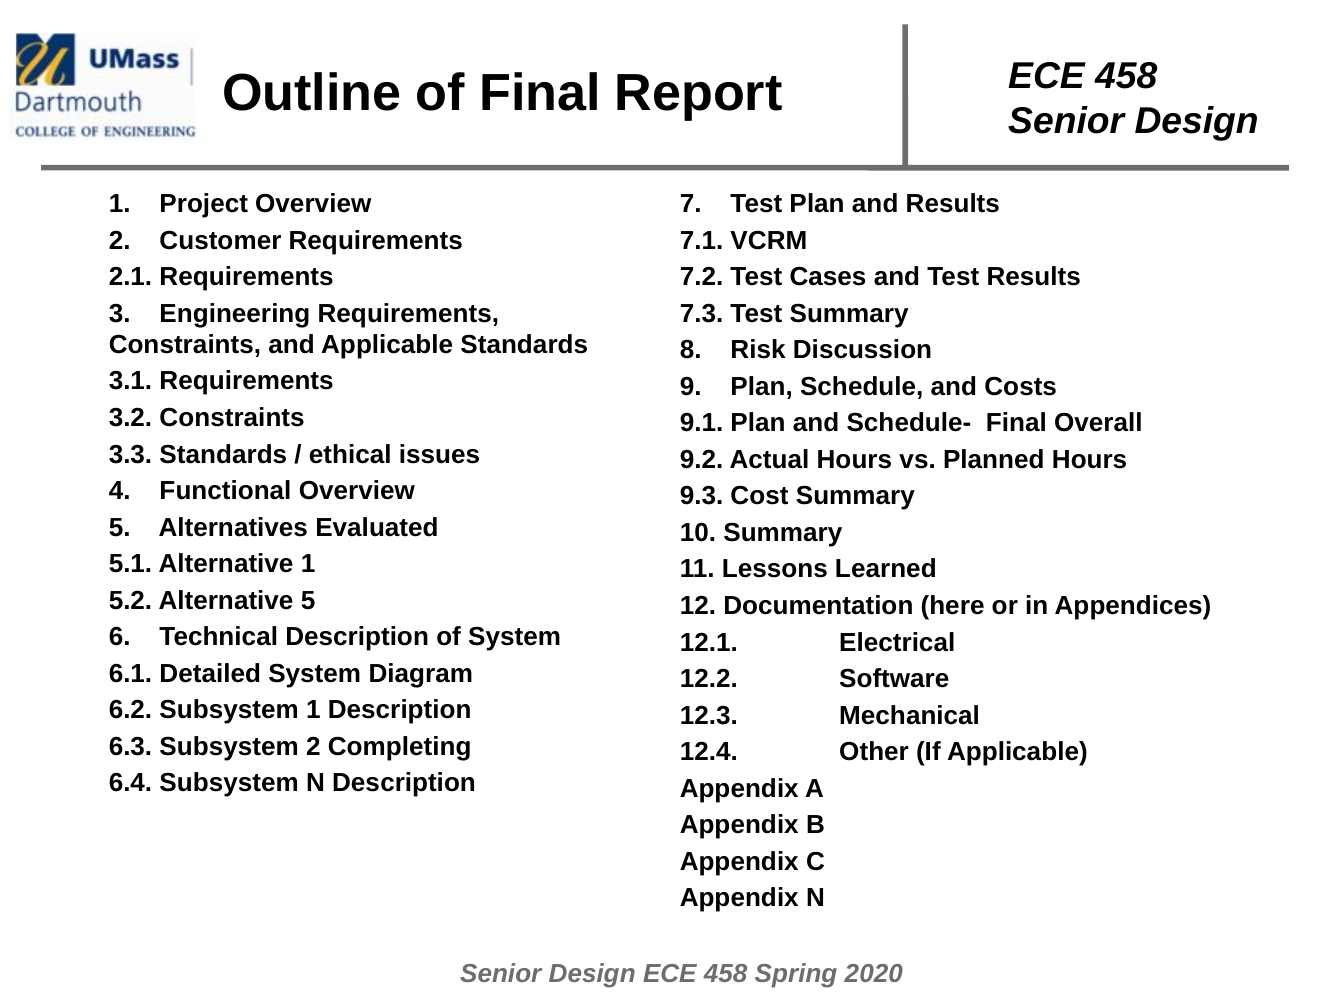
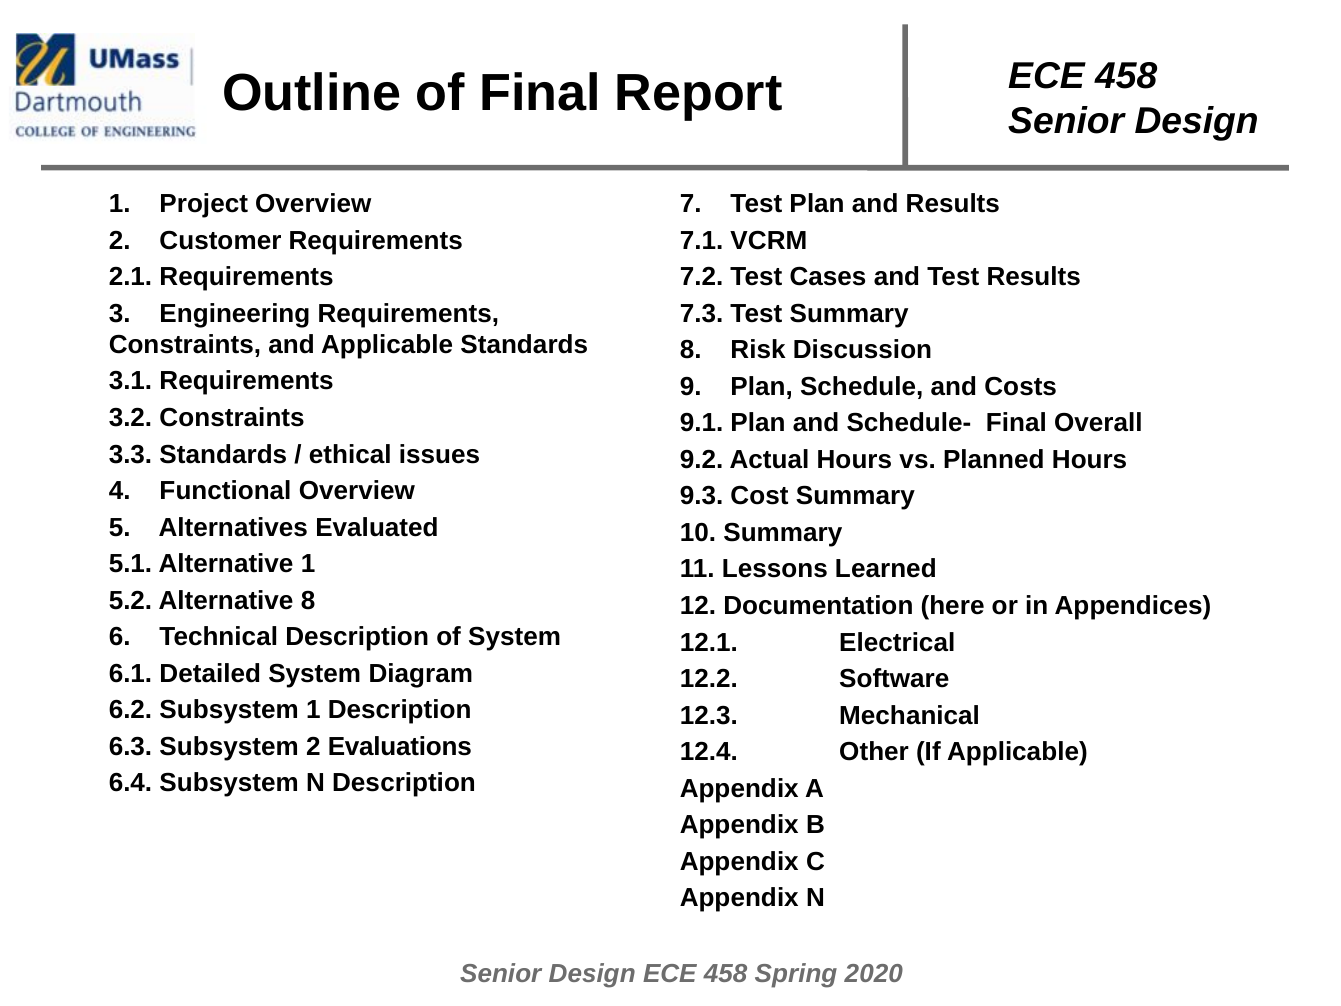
Alternative 5: 5 -> 8
Completing: Completing -> Evaluations
